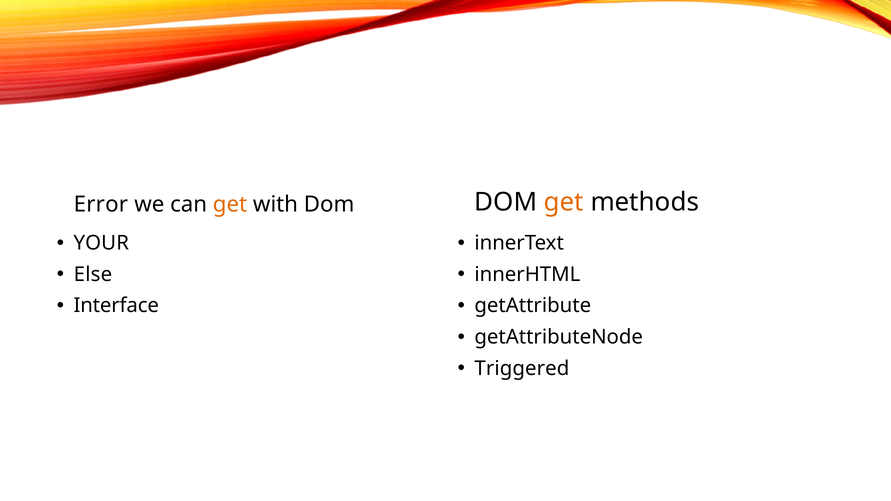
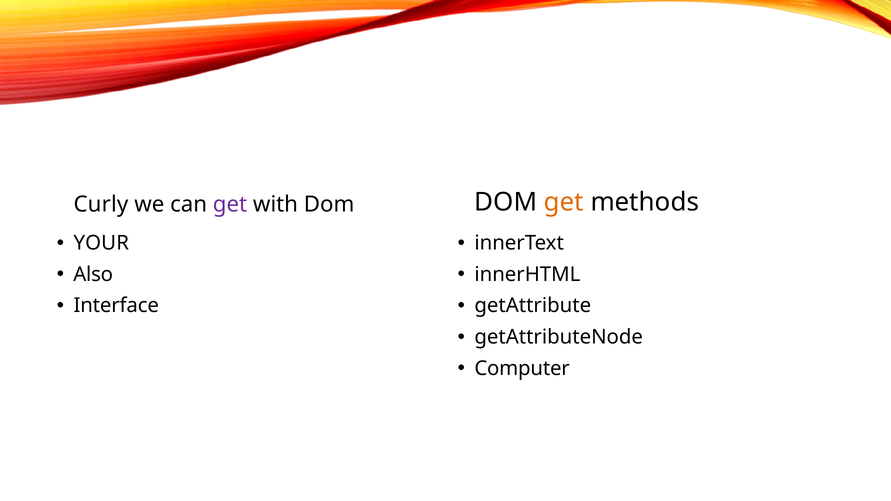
Error: Error -> Curly
get at (230, 204) colour: orange -> purple
Else: Else -> Also
Triggered: Triggered -> Computer
